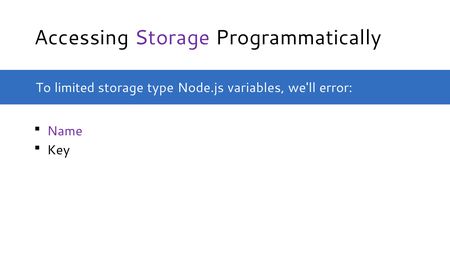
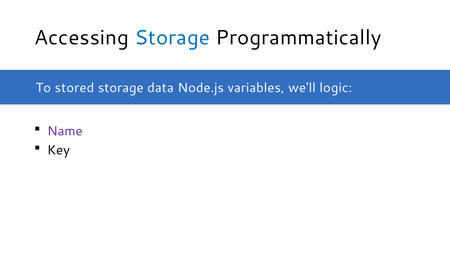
Storage at (172, 38) colour: purple -> blue
limited: limited -> stored
type: type -> data
error: error -> logic
